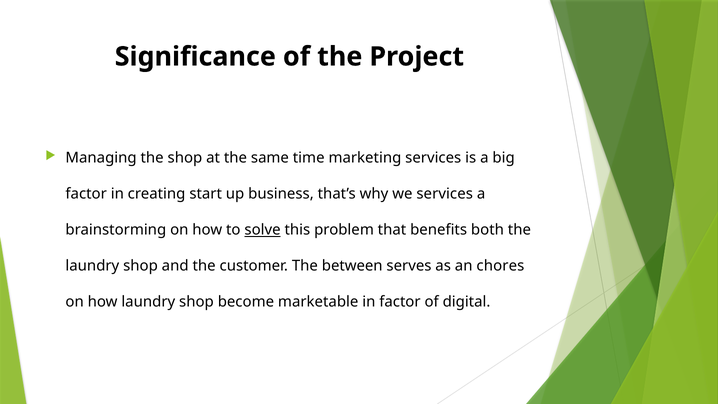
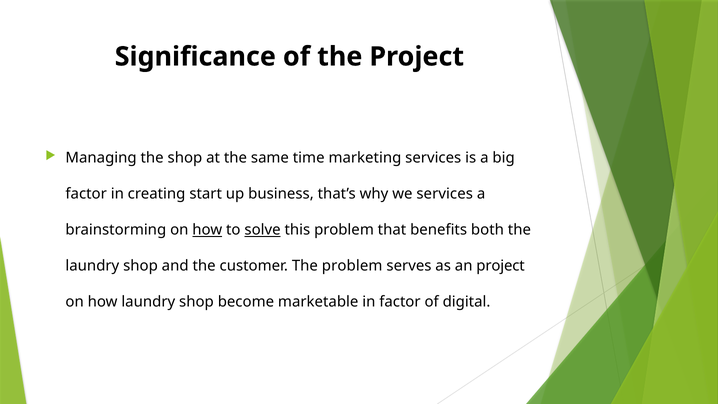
how at (207, 230) underline: none -> present
The between: between -> problem
an chores: chores -> project
